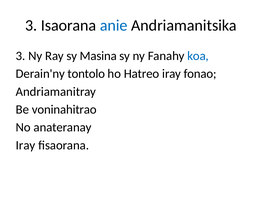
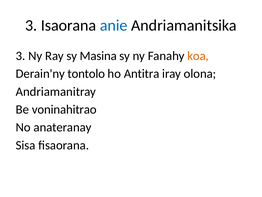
koa colour: blue -> orange
Hatreo: Hatreo -> Antitra
fonao: fonao -> olona
Iray at (26, 145): Iray -> Sisa
